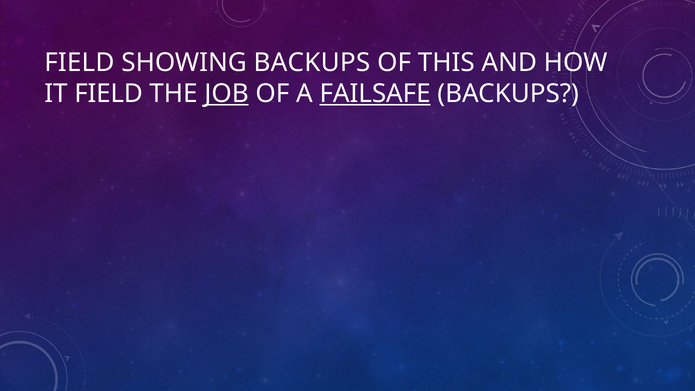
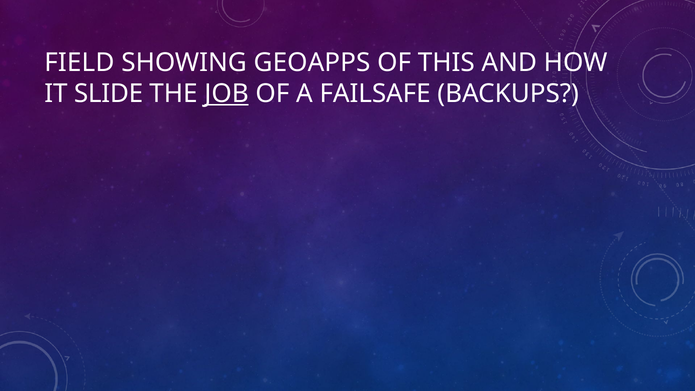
SHOWING BACKUPS: BACKUPS -> GEOAPPS
IT FIELD: FIELD -> SLIDE
FAILSAFE underline: present -> none
